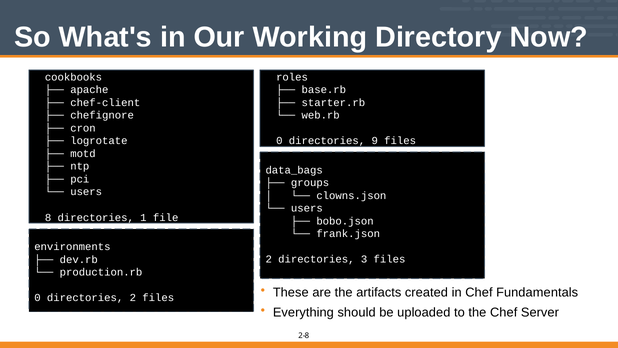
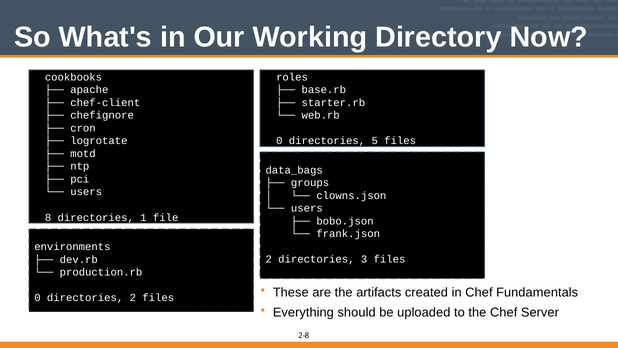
9: 9 -> 5
